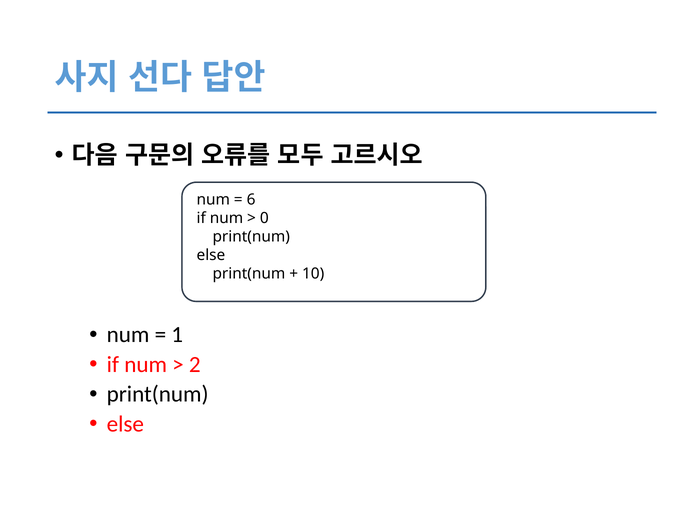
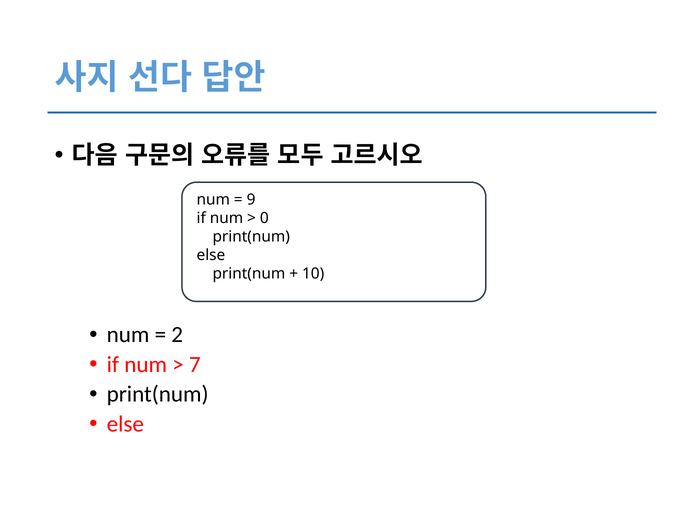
6: 6 -> 9
1: 1 -> 2
2: 2 -> 7
